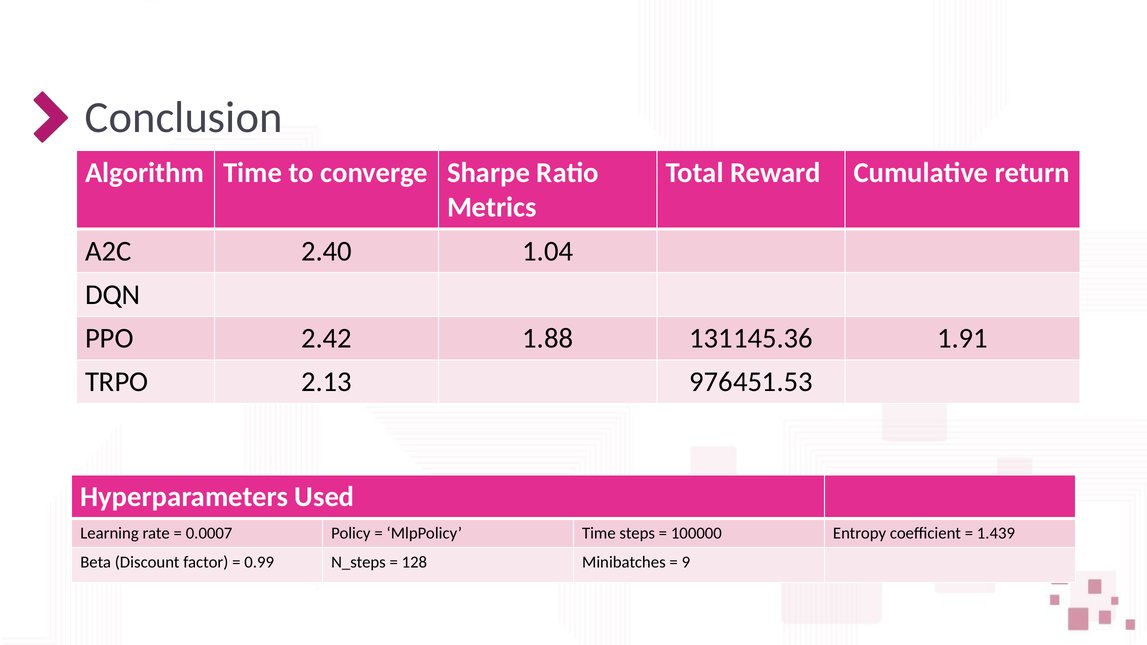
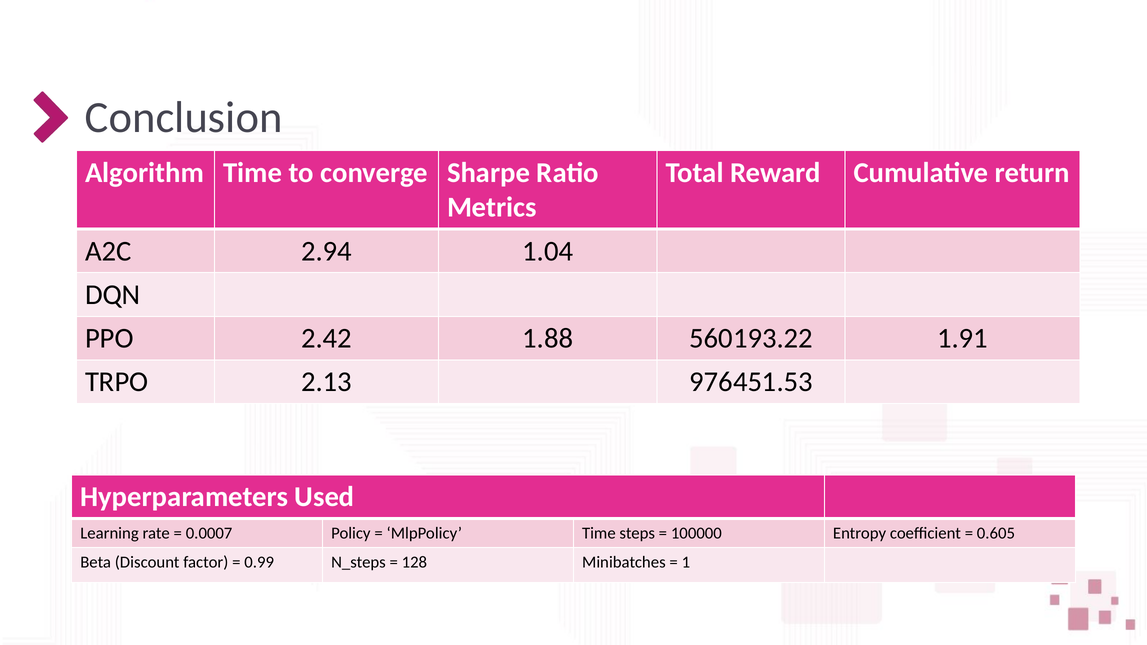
2.40: 2.40 -> 2.94
131145.36: 131145.36 -> 560193.22
1.439: 1.439 -> 0.605
9: 9 -> 1
